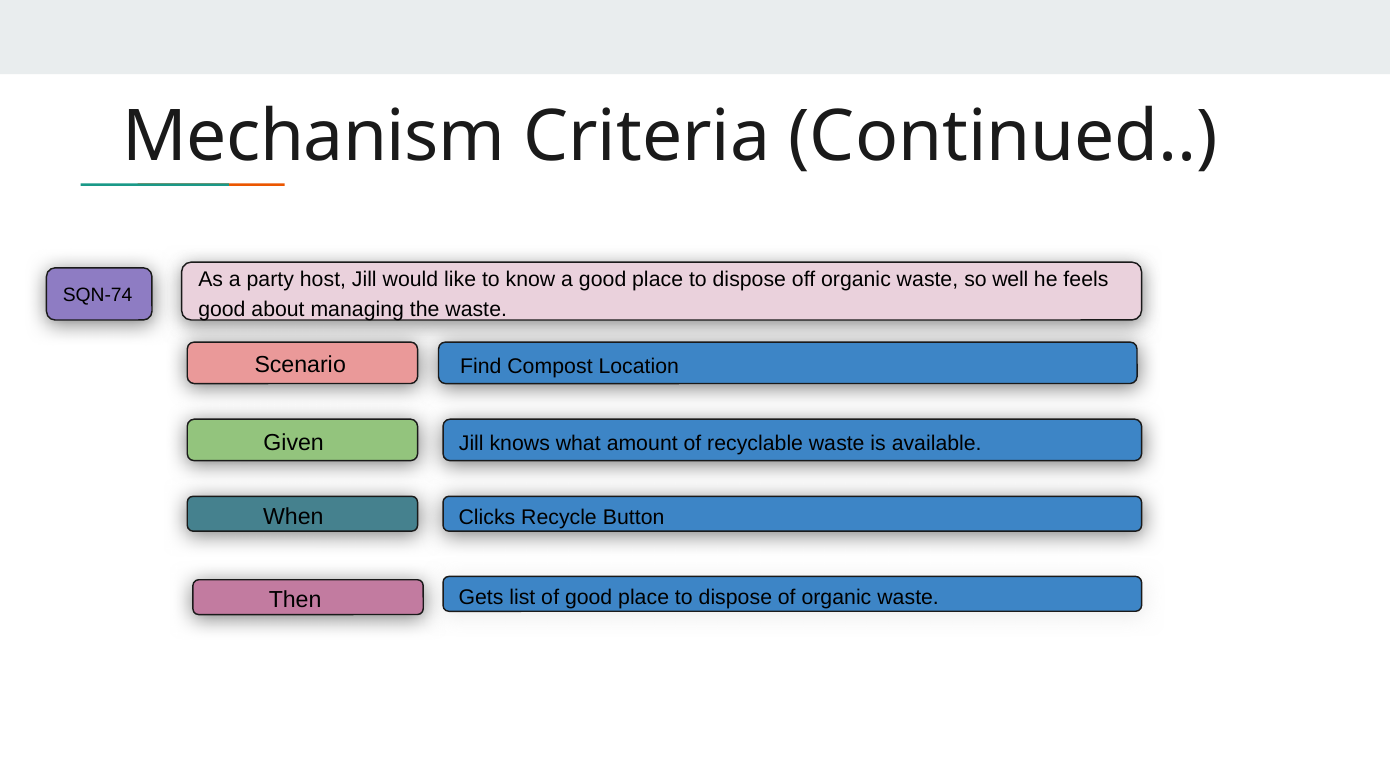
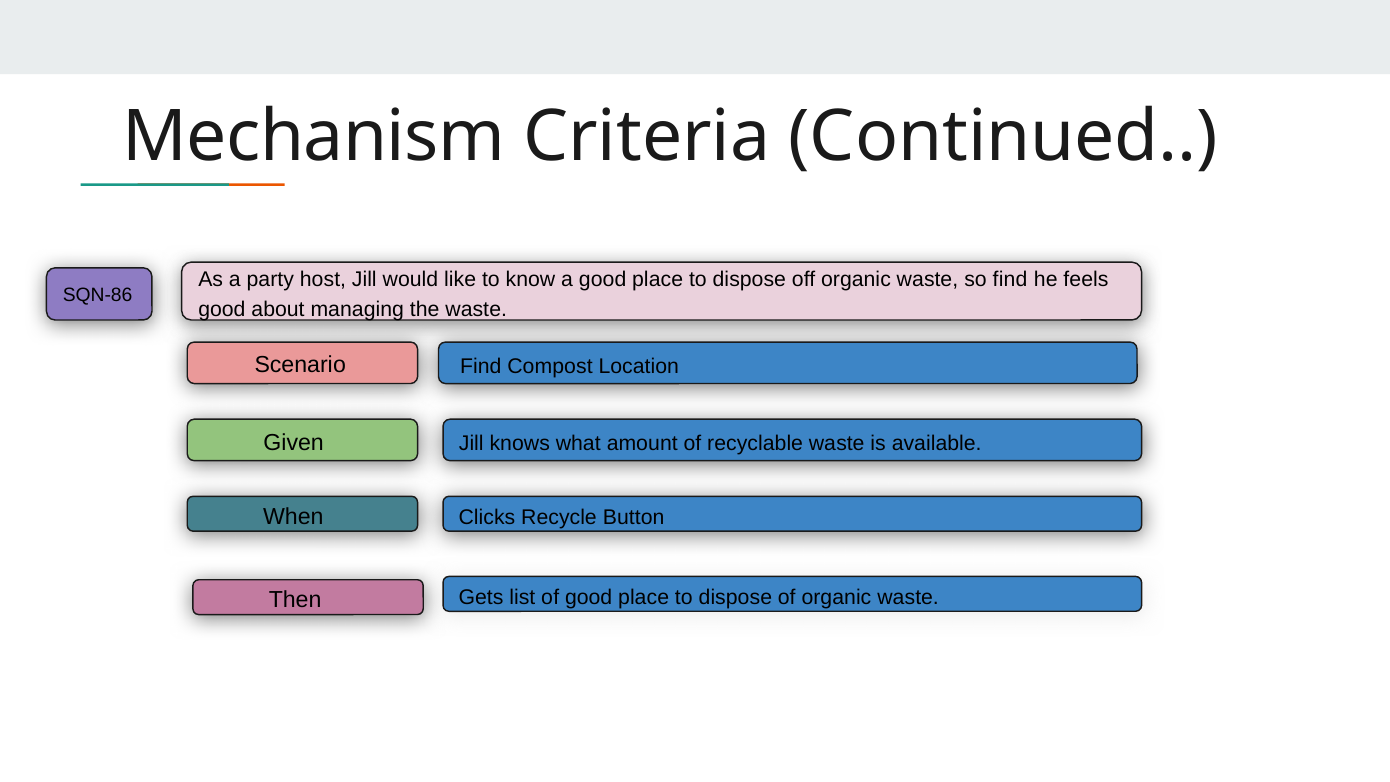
so well: well -> find
SQN-74: SQN-74 -> SQN-86
